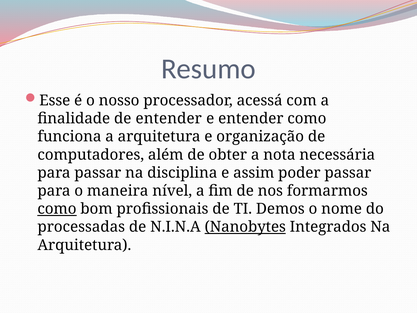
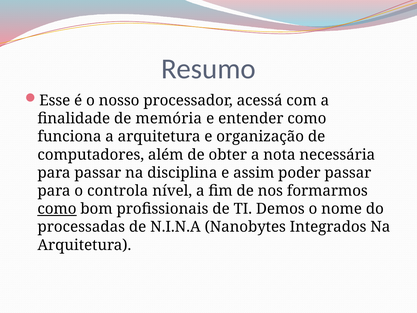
de entender: entender -> memória
maneira: maneira -> controla
Nanobytes underline: present -> none
